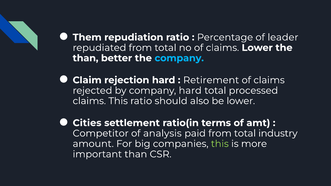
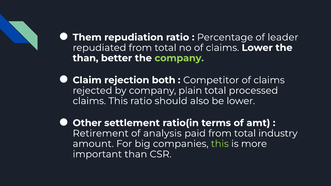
company at (179, 58) colour: light blue -> light green
rejection hard: hard -> both
Retirement: Retirement -> Competitor
company hard: hard -> plain
Cities: Cities -> Other
Competitor: Competitor -> Retirement
